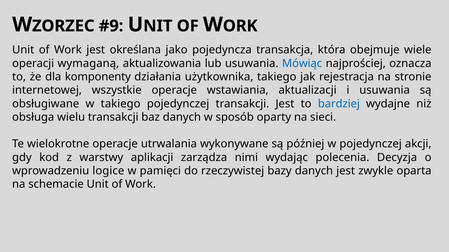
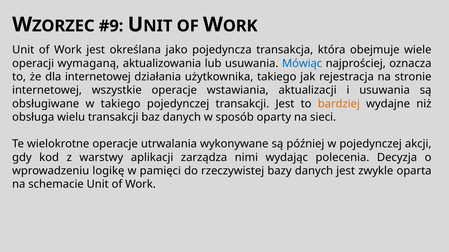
dla komponenty: komponenty -> internetowej
bardziej colour: blue -> orange
logice: logice -> logikę
